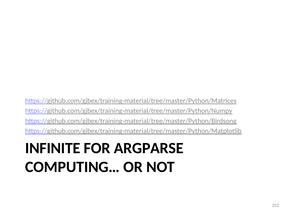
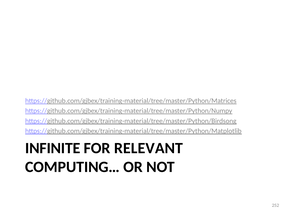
ARGPARSE: ARGPARSE -> RELEVANT
